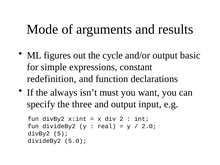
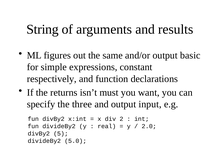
Mode: Mode -> String
cycle: cycle -> same
redefinition: redefinition -> respectively
always: always -> returns
